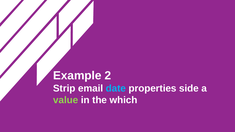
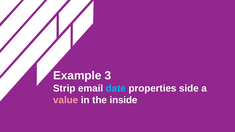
2: 2 -> 3
value colour: light green -> pink
which: which -> inside
